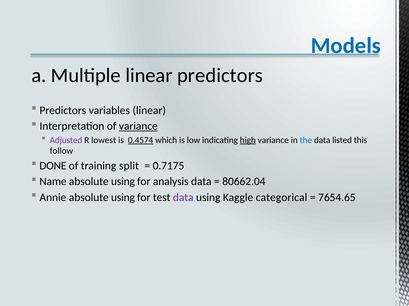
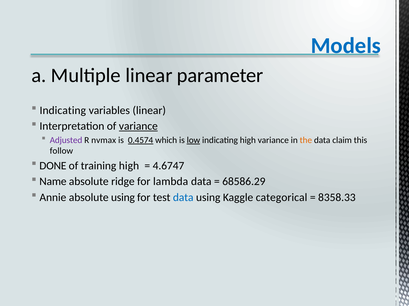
linear predictors: predictors -> parameter
Predictors at (63, 111): Predictors -> Indicating
lowest: lowest -> nvmax
low underline: none -> present
high at (248, 140) underline: present -> none
the colour: blue -> orange
listed: listed -> claim
training split: split -> high
0.7175: 0.7175 -> 4.6747
using at (123, 182): using -> ridge
analysis: analysis -> lambda
80662.04: 80662.04 -> 68586.29
data at (183, 198) colour: purple -> blue
7654.65: 7654.65 -> 8358.33
